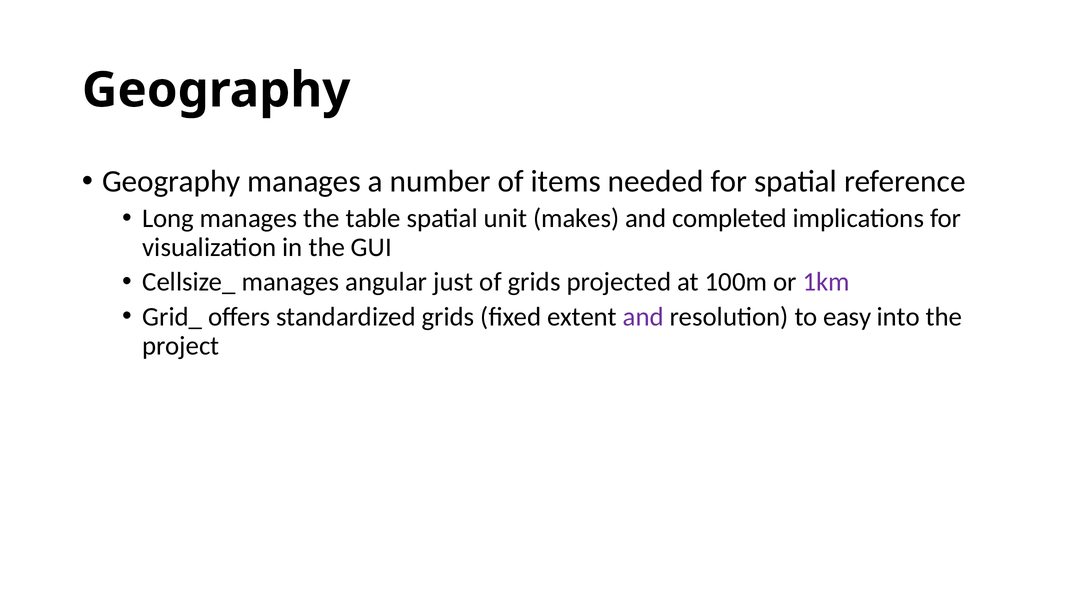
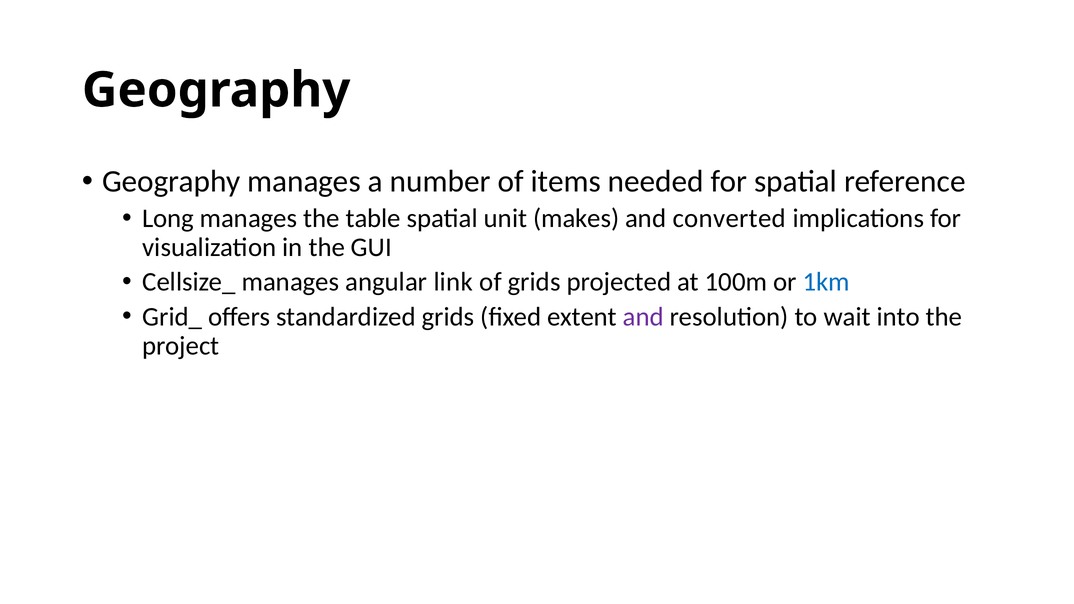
completed: completed -> converted
just: just -> link
1km colour: purple -> blue
easy: easy -> wait
